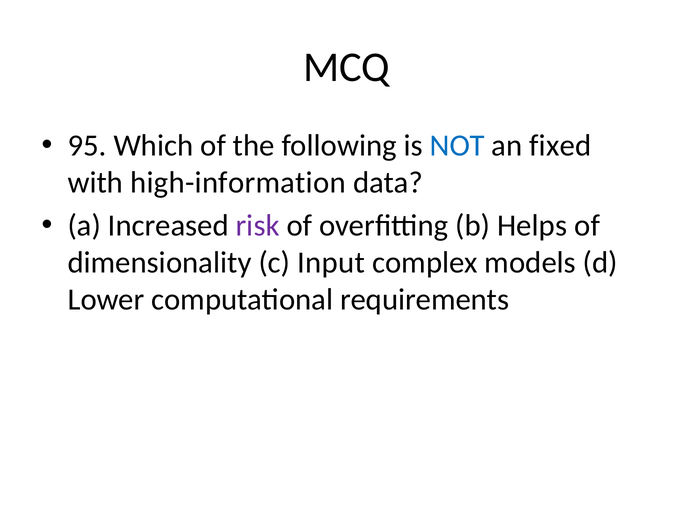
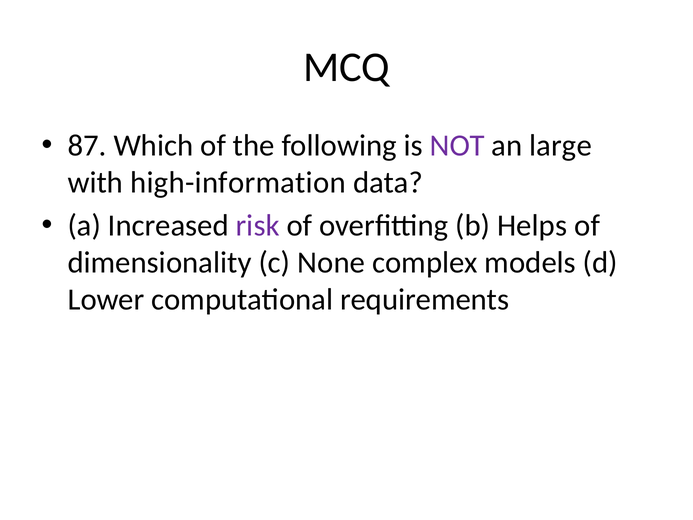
95: 95 -> 87
NOT colour: blue -> purple
fixed: fixed -> large
Input: Input -> None
